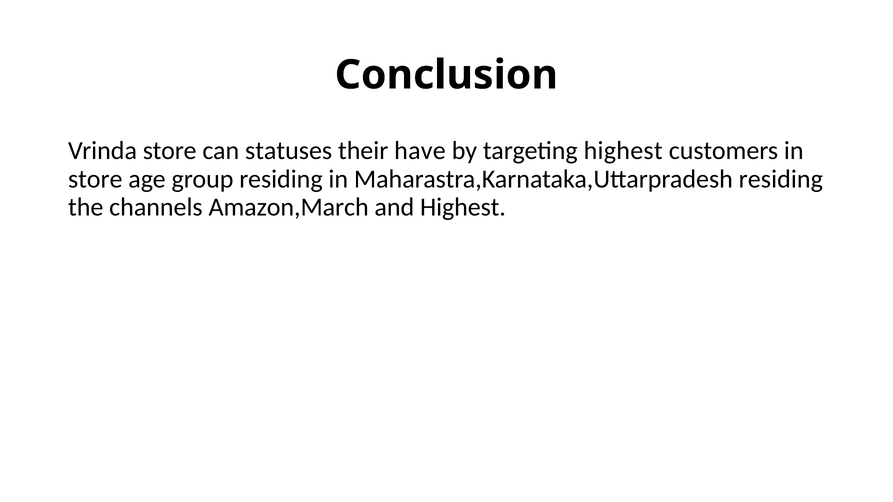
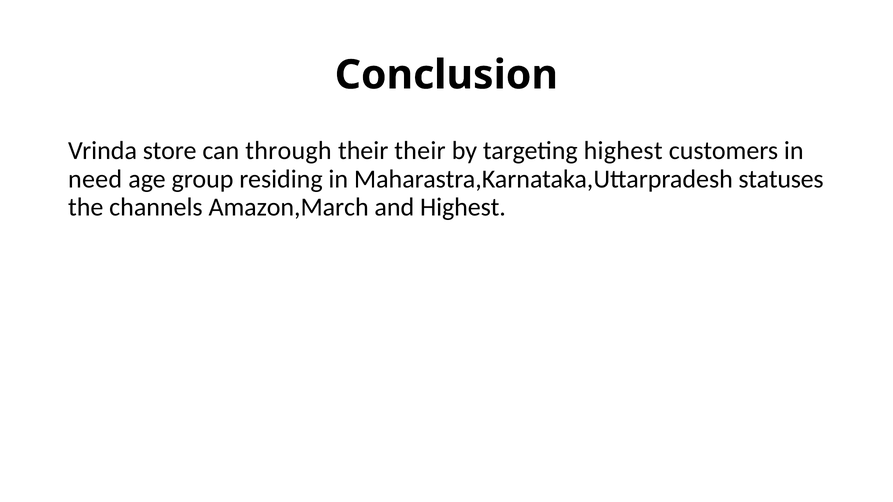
statuses: statuses -> through
their have: have -> their
store at (95, 179): store -> need
Maharastra,Karnataka,Uttarpradesh residing: residing -> statuses
